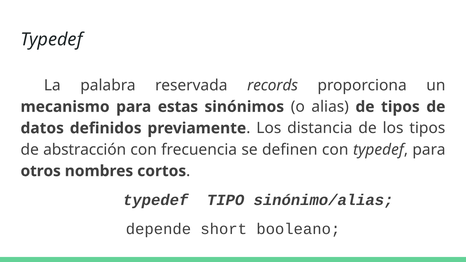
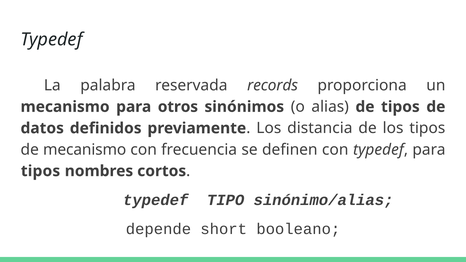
estas: estas -> otros
de abstracción: abstracción -> mecanismo
otros at (41, 171): otros -> tipos
